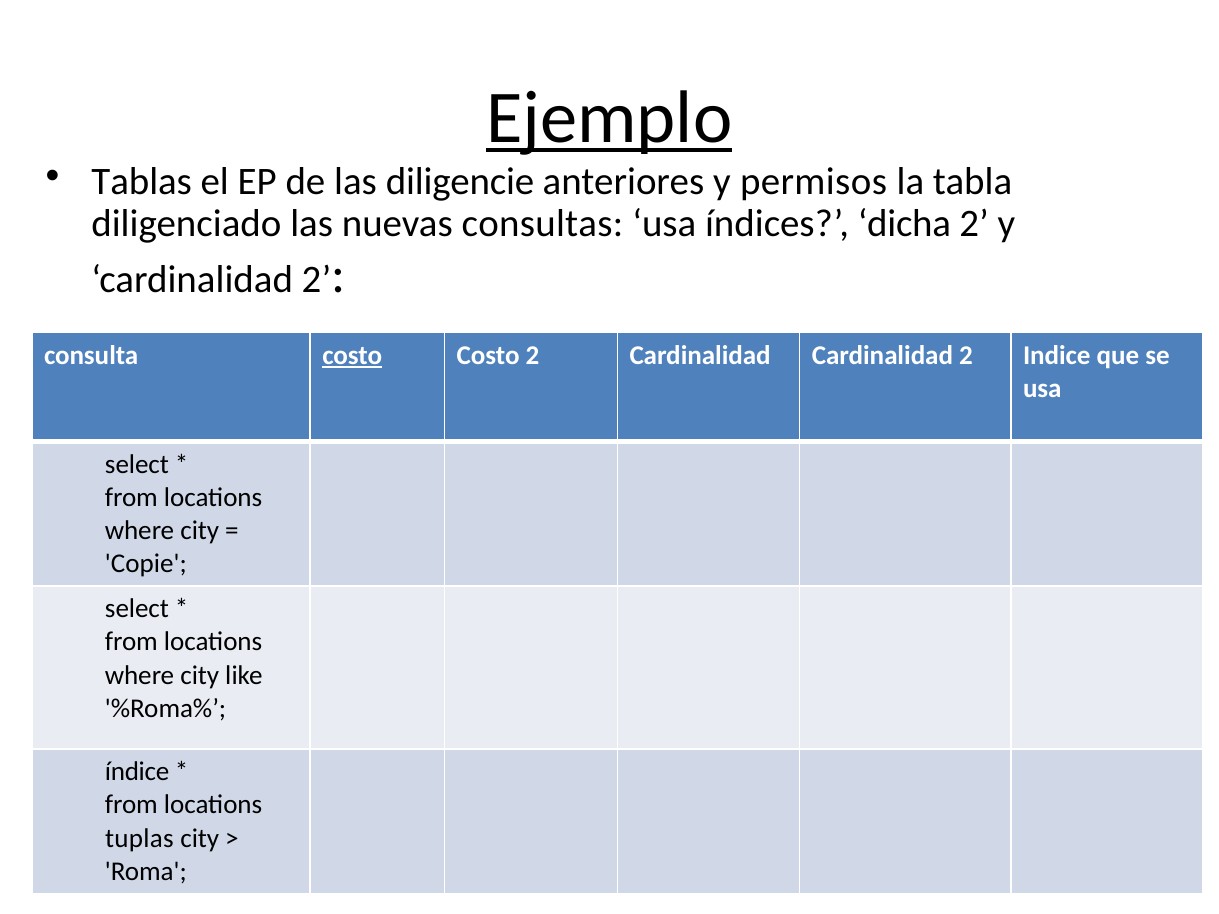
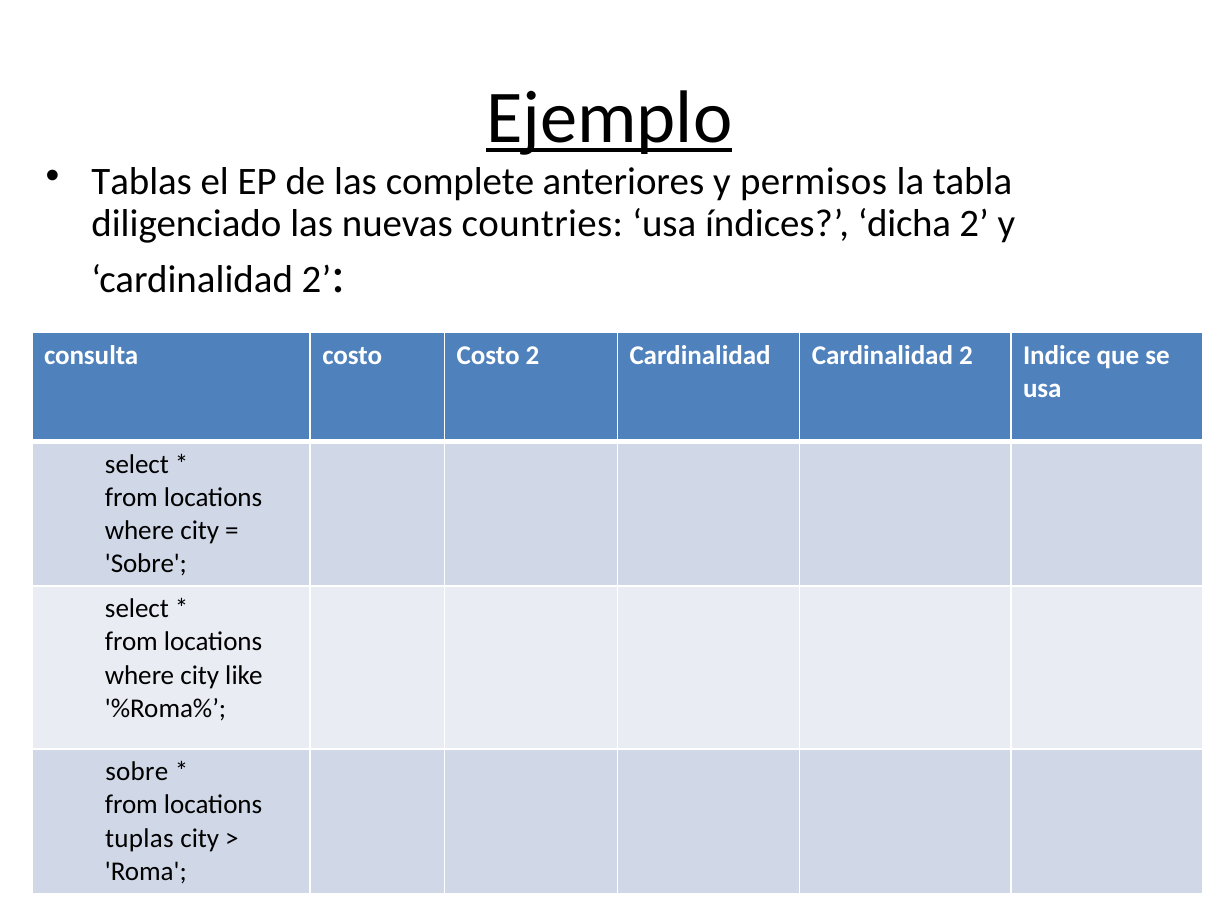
diligencie: diligencie -> complete
consultas: consultas -> countries
costo at (352, 355) underline: present -> none
Copie at (146, 564): Copie -> Sobre
índice at (137, 772): índice -> sobre
